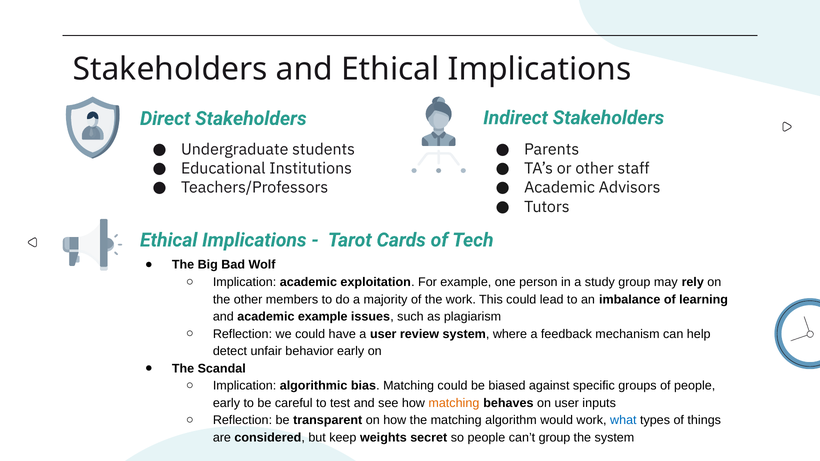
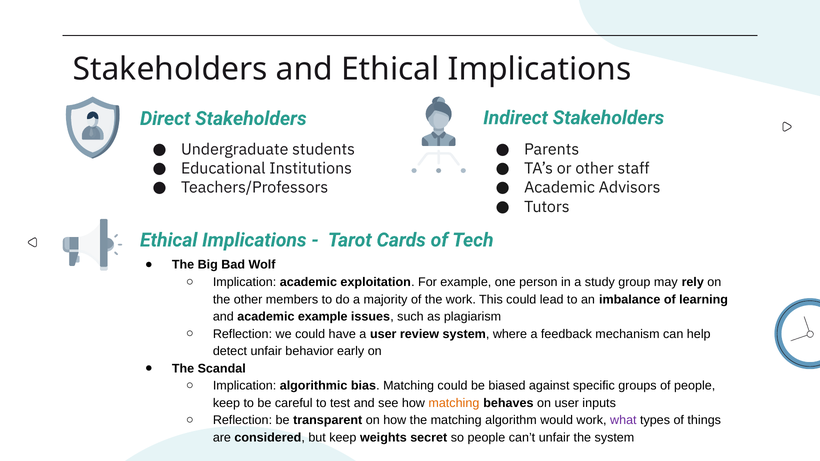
early at (226, 403): early -> keep
what colour: blue -> purple
can’t group: group -> unfair
